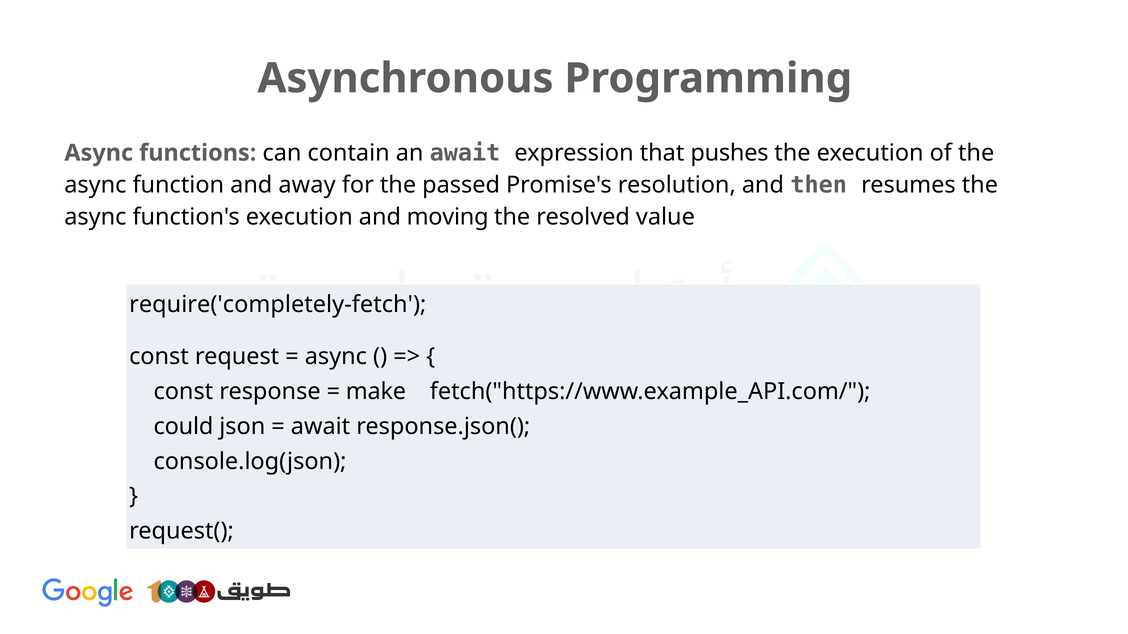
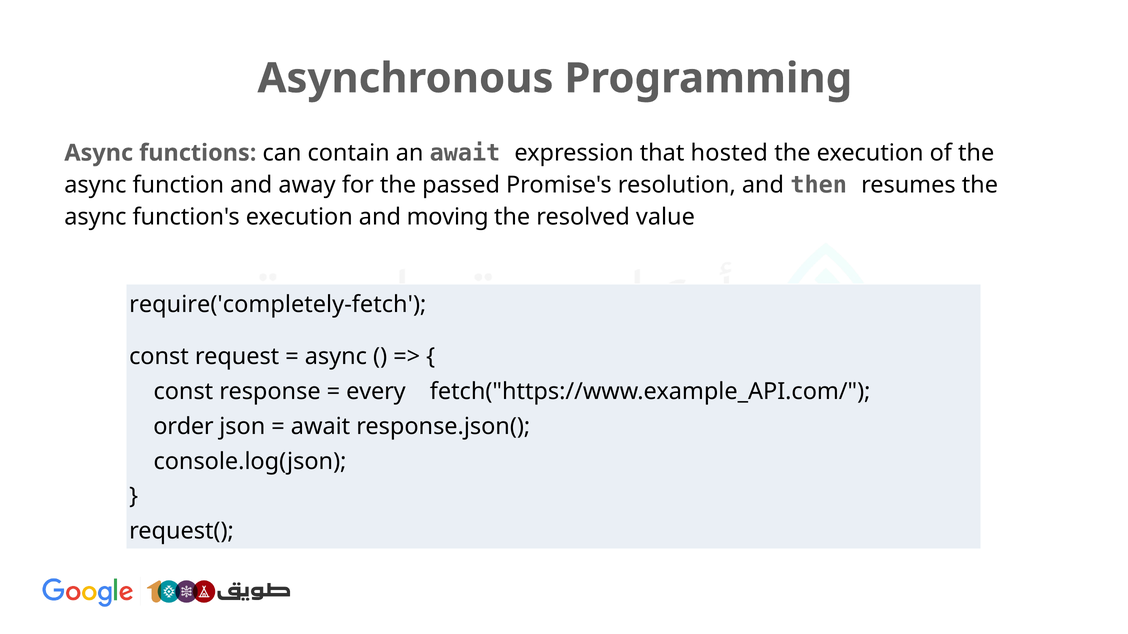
pushes: pushes -> hosted
make: make -> every
could: could -> order
